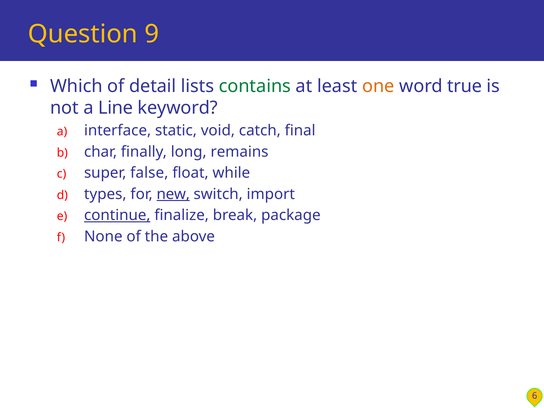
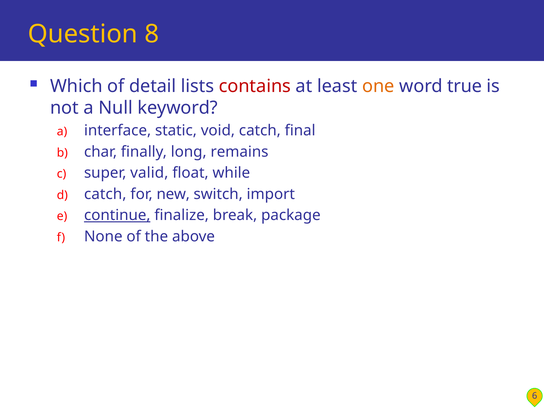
9: 9 -> 8
contains colour: green -> red
Line: Line -> Null
false: false -> valid
types at (105, 194): types -> catch
new underline: present -> none
